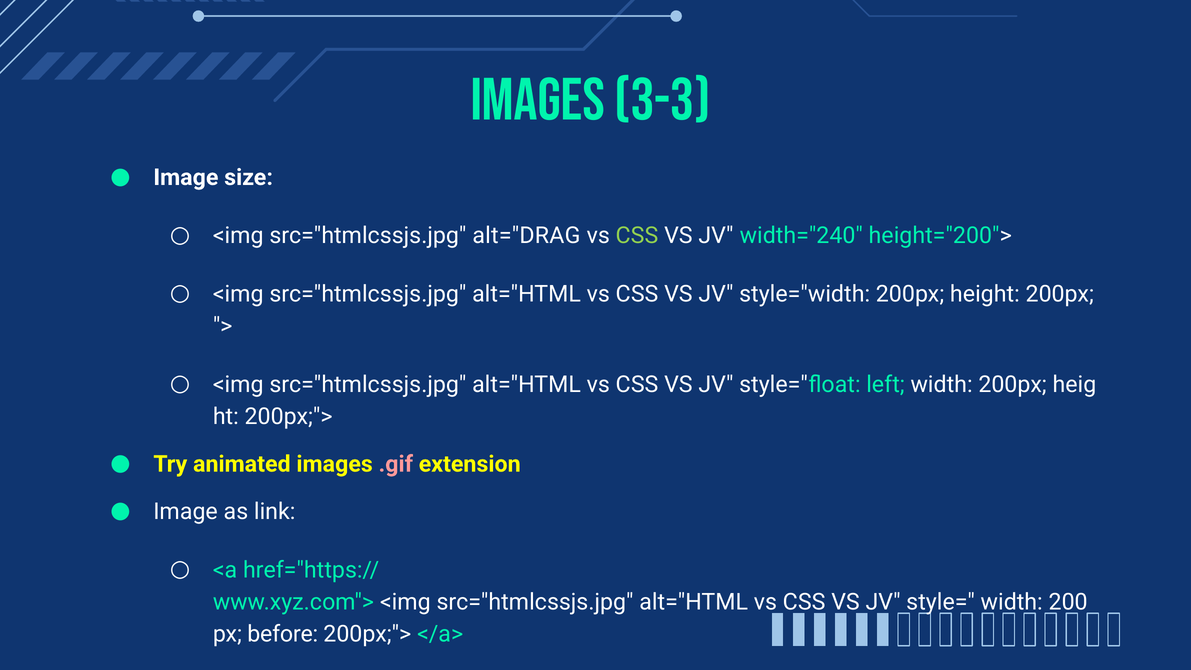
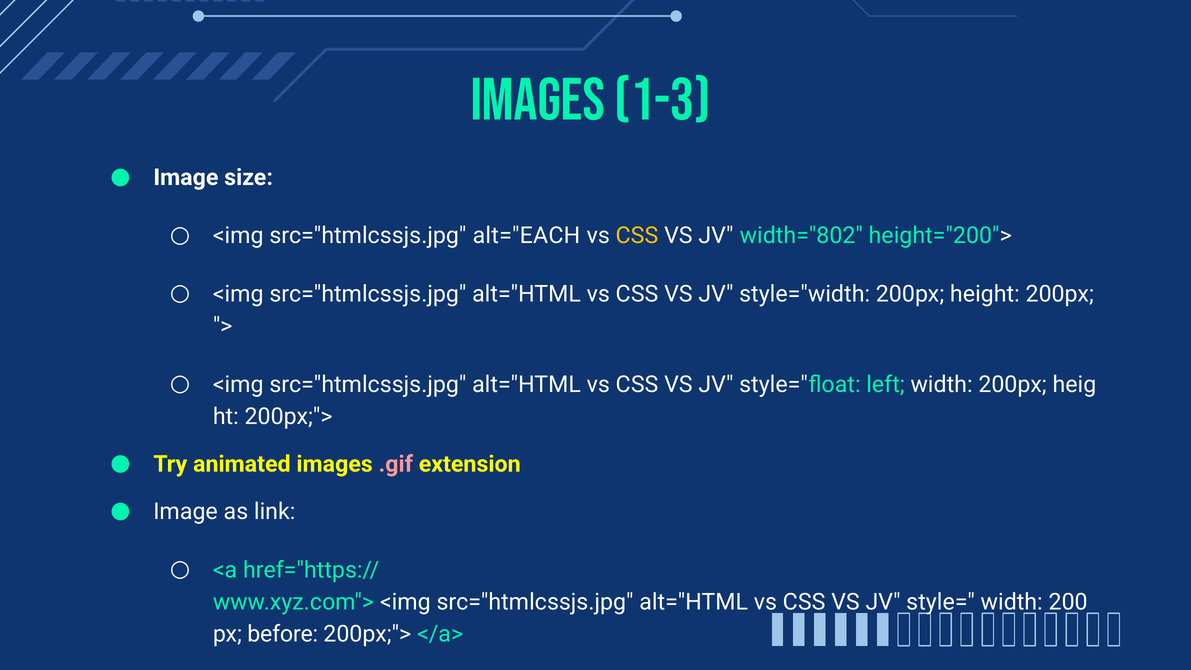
3-3: 3-3 -> 1-3
alt="DRAG: alt="DRAG -> alt="EACH
CSS at (637, 236) colour: light green -> yellow
width="240: width="240 -> width="802
